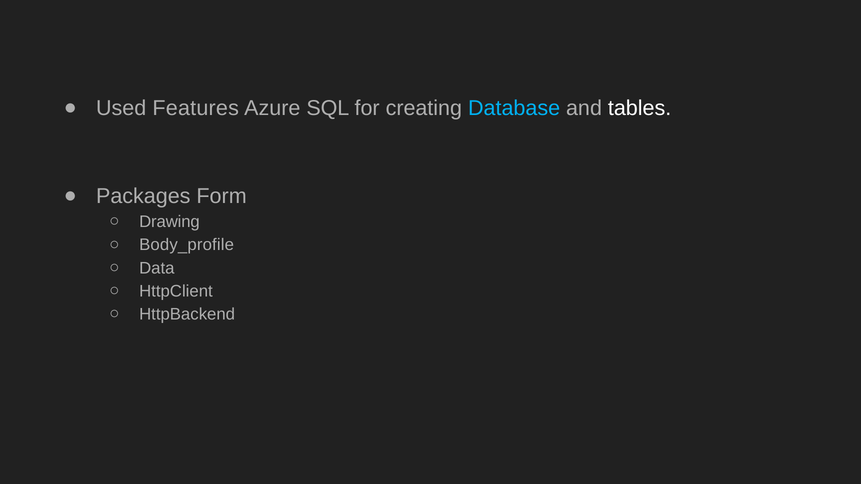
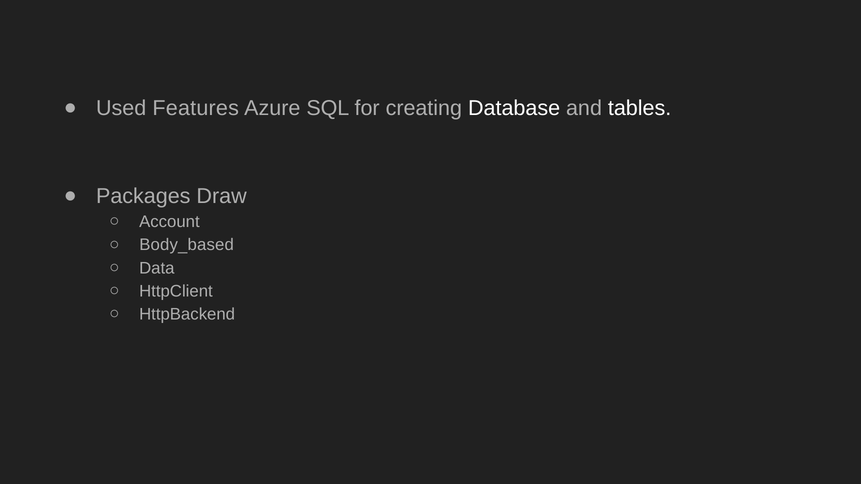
Database colour: light blue -> white
Form: Form -> Draw
Drawing: Drawing -> Account
Body_profile: Body_profile -> Body_based
